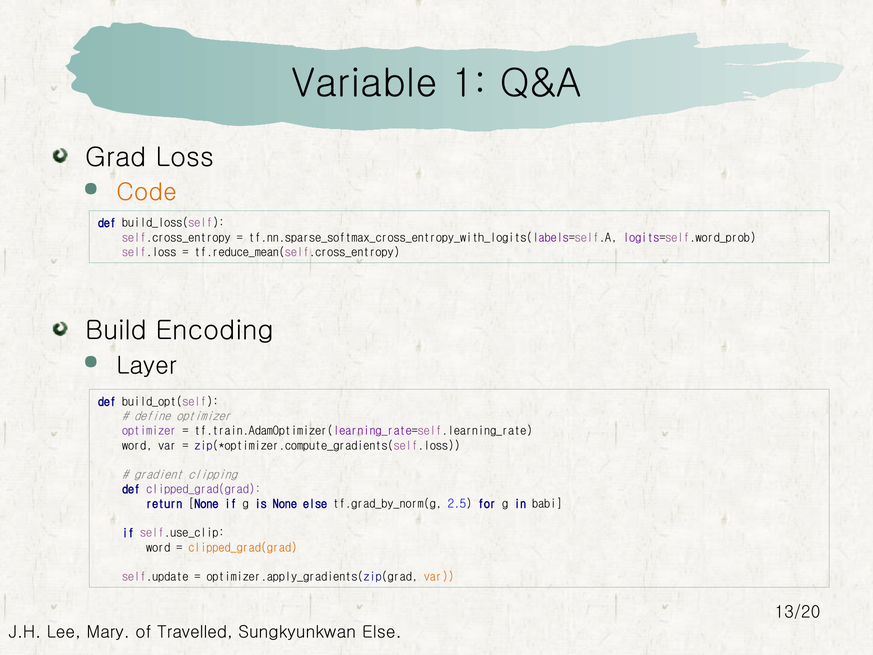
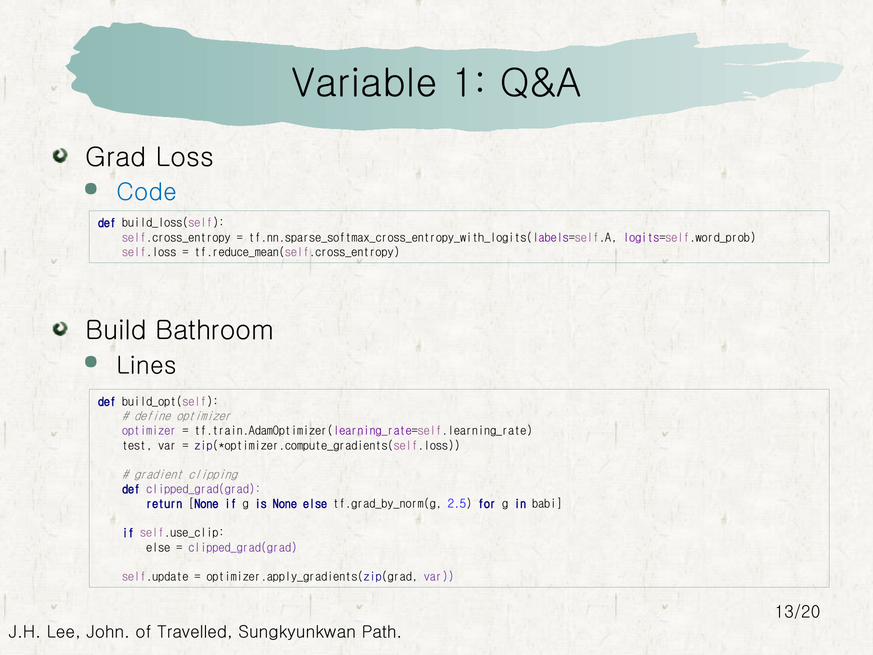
Code colour: orange -> blue
Encoding: Encoding -> Bathroom
Layer: Layer -> Lines
word at (137, 445): word -> test
word at (158, 547): word -> else
clipped_grad(grad at (243, 547) colour: orange -> purple
var at (439, 577) colour: orange -> purple
Mary: Mary -> John
Sungkyunkwan Else: Else -> Path
